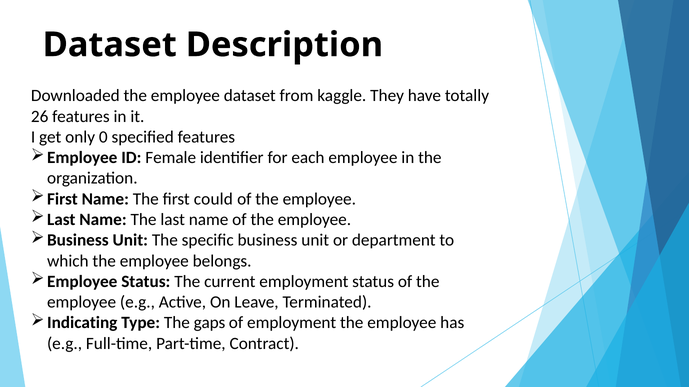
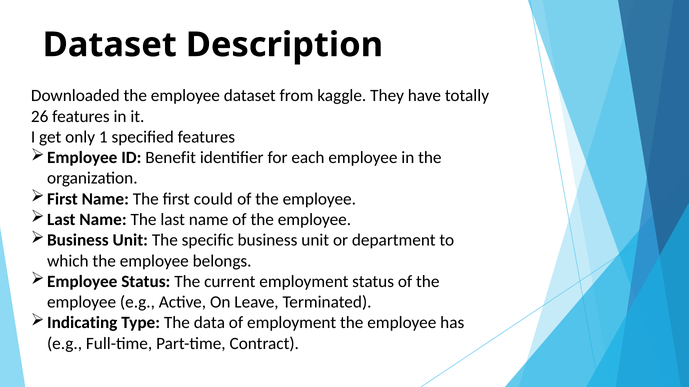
0: 0 -> 1
Female: Female -> Benefit
gaps: gaps -> data
